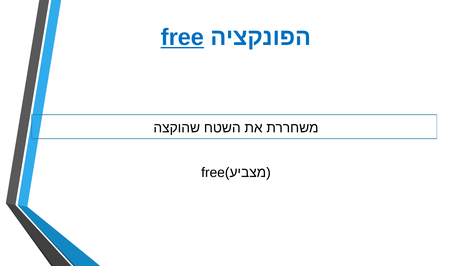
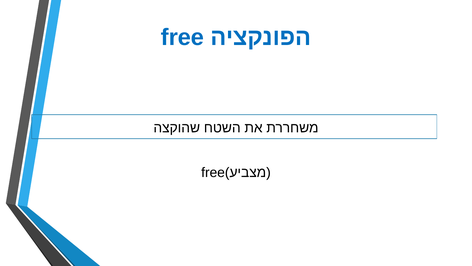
free underline: present -> none
